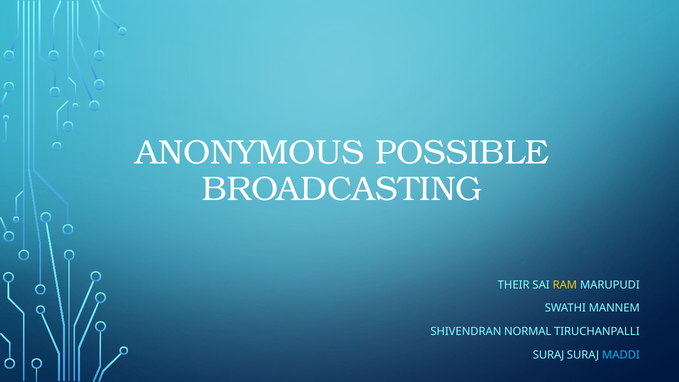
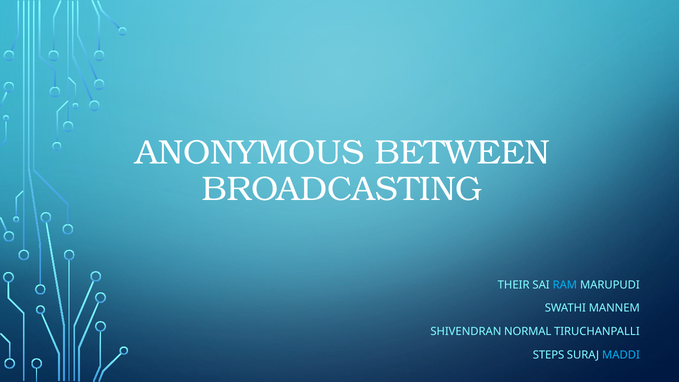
POSSIBLE: POSSIBLE -> BETWEEN
RAM colour: yellow -> light blue
SURAJ at (549, 355): SURAJ -> STEPS
